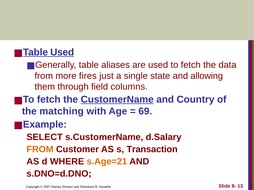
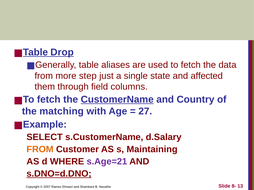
Table Used: Used -> Drop
fires: fires -> step
allowing: allowing -> affected
69: 69 -> 27
Transaction: Transaction -> Maintaining
s.Age=21 colour: orange -> purple
s.DNO=d.DNO underline: none -> present
